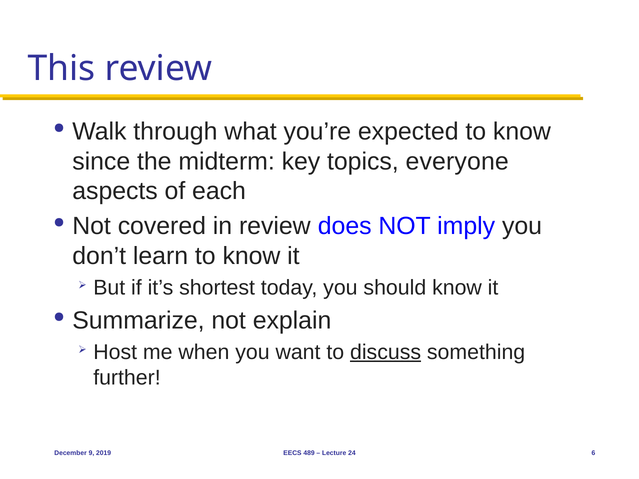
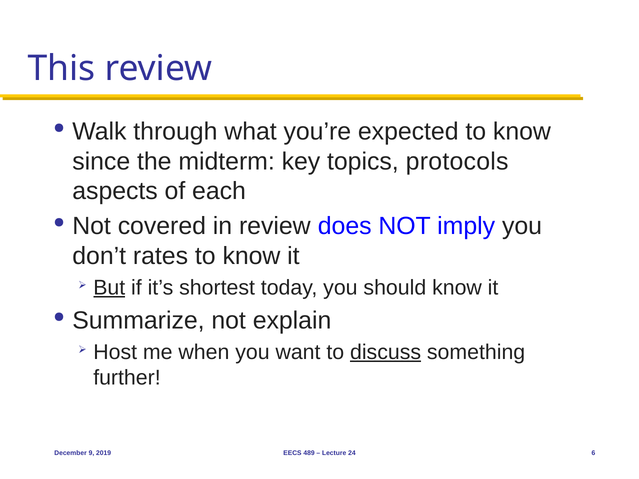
everyone: everyone -> protocols
learn: learn -> rates
But underline: none -> present
